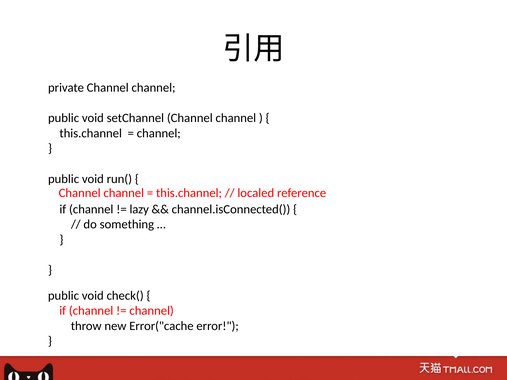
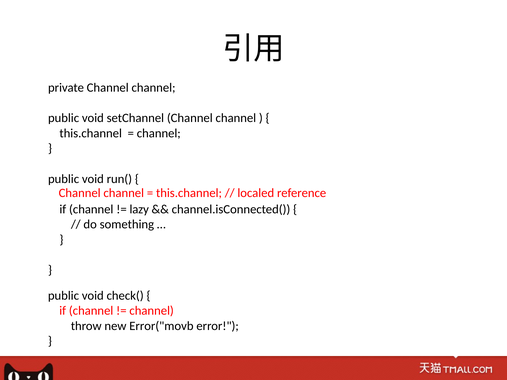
Error("cache: Error("cache -> Error("movb
